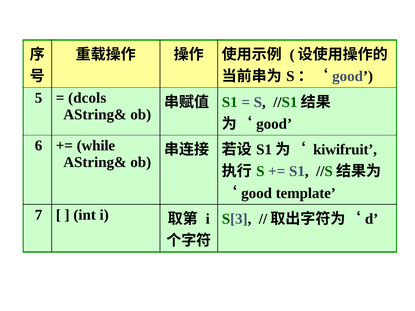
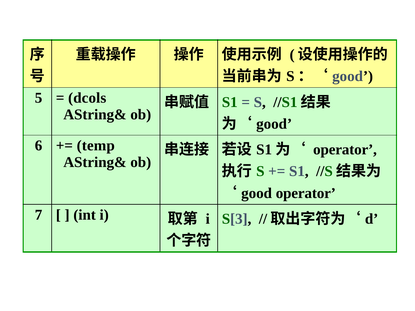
while: while -> temp
kiwifruit at (345, 150): kiwifruit -> operator
template at (306, 193): template -> operator
